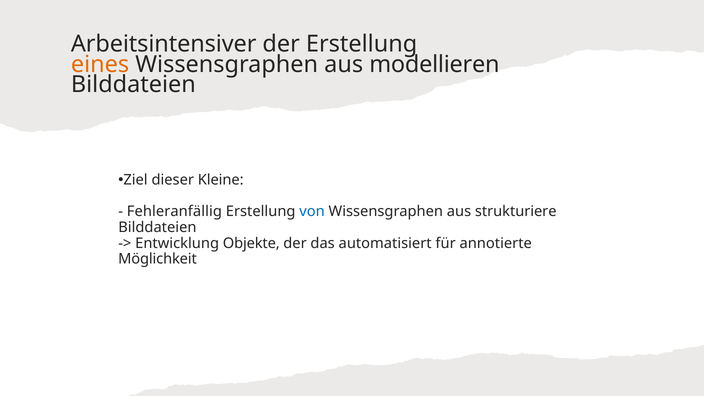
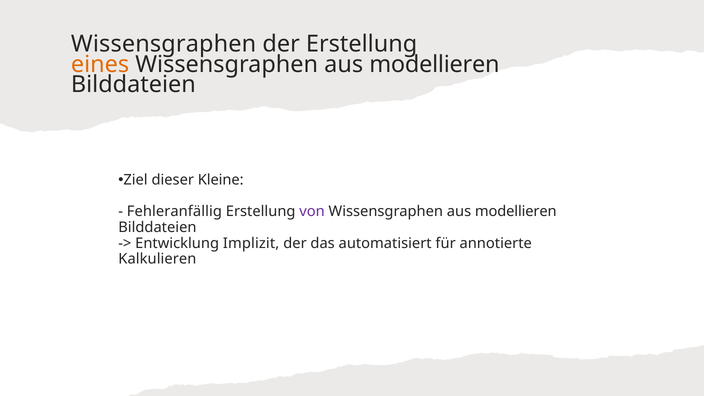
Arbeitsintensiver at (164, 44): Arbeitsintensiver -> Wissensgraphen
von colour: blue -> purple
strukturiere at (516, 212): strukturiere -> modellieren
Objekte: Objekte -> Implizit
Möglichkeit: Möglichkeit -> Kalkulieren
